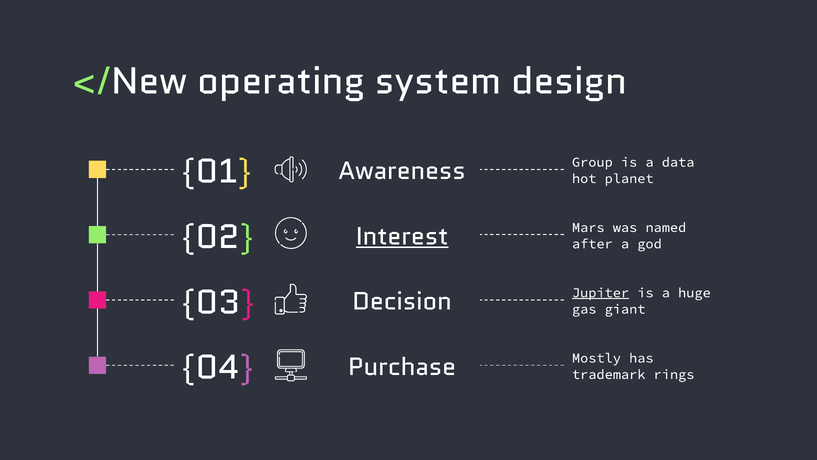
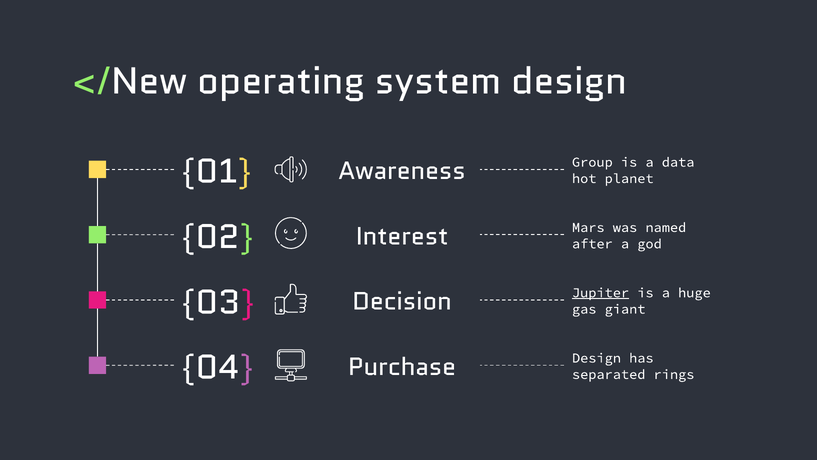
Interest underline: present -> none
Purchase Mostly: Mostly -> Design
trademark: trademark -> separated
